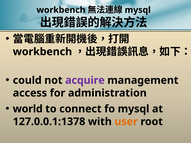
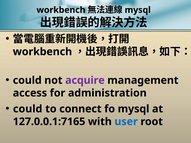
world at (28, 109): world -> could
127.0.0.1:1378: 127.0.0.1:1378 -> 127.0.0.1:7165
user colour: orange -> blue
